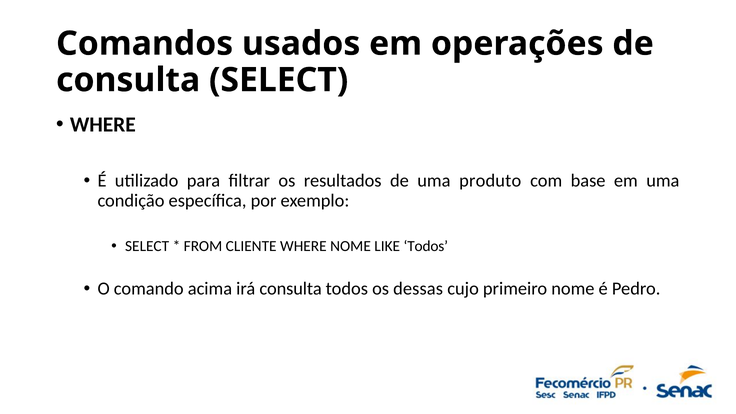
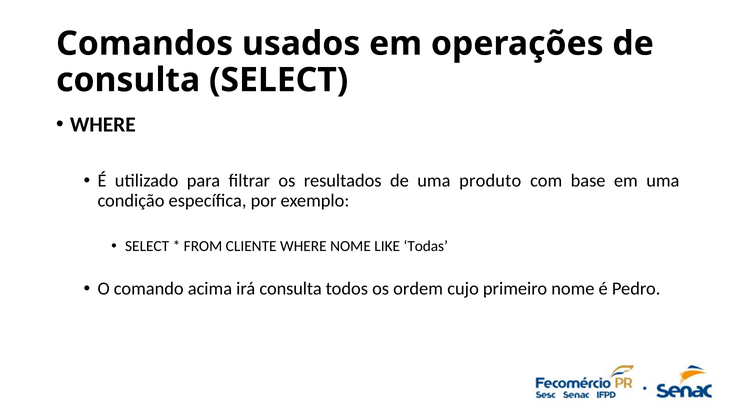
LIKE Todos: Todos -> Todas
dessas: dessas -> ordem
